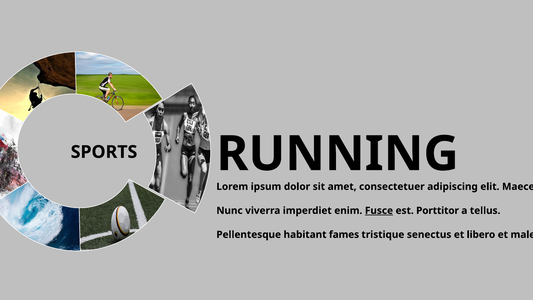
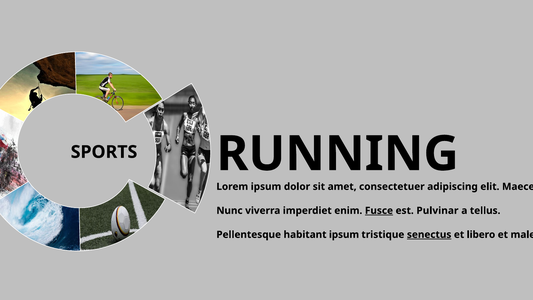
est Porttitor: Porttitor -> Pulvinar
habitant fames: fames -> ipsum
senectus underline: none -> present
